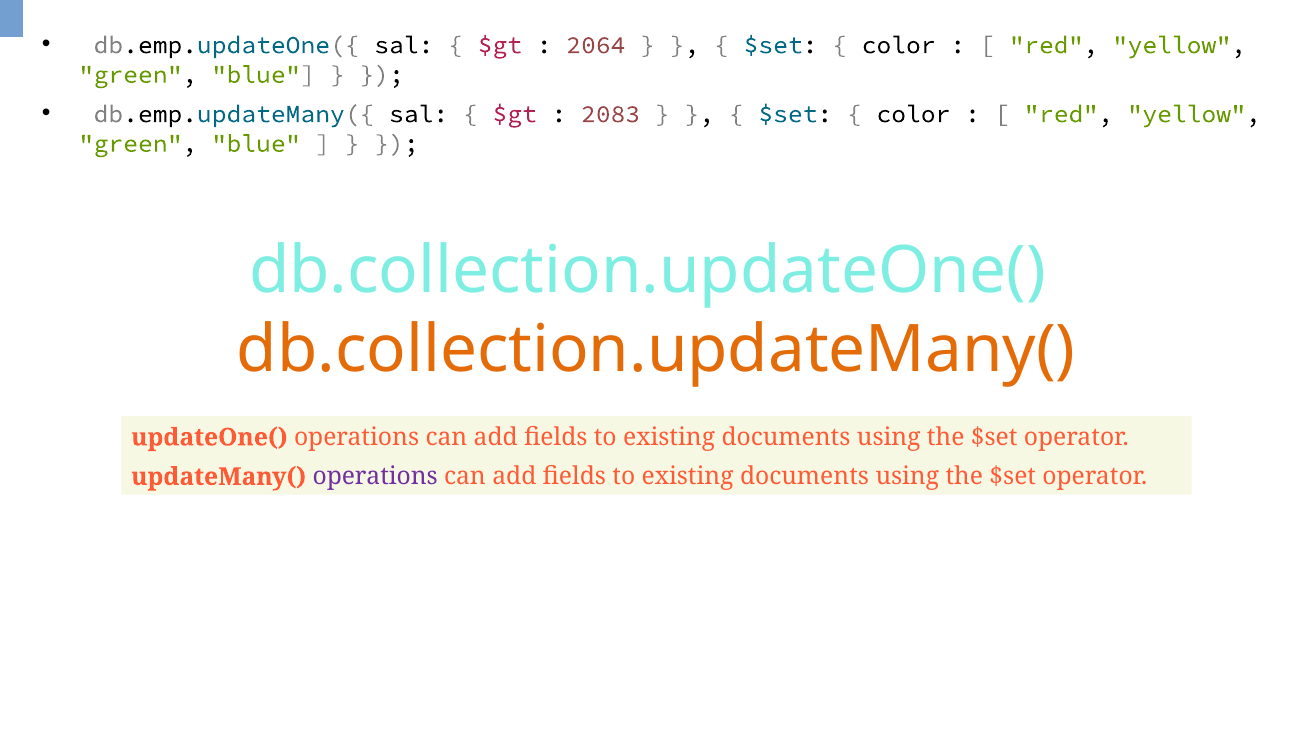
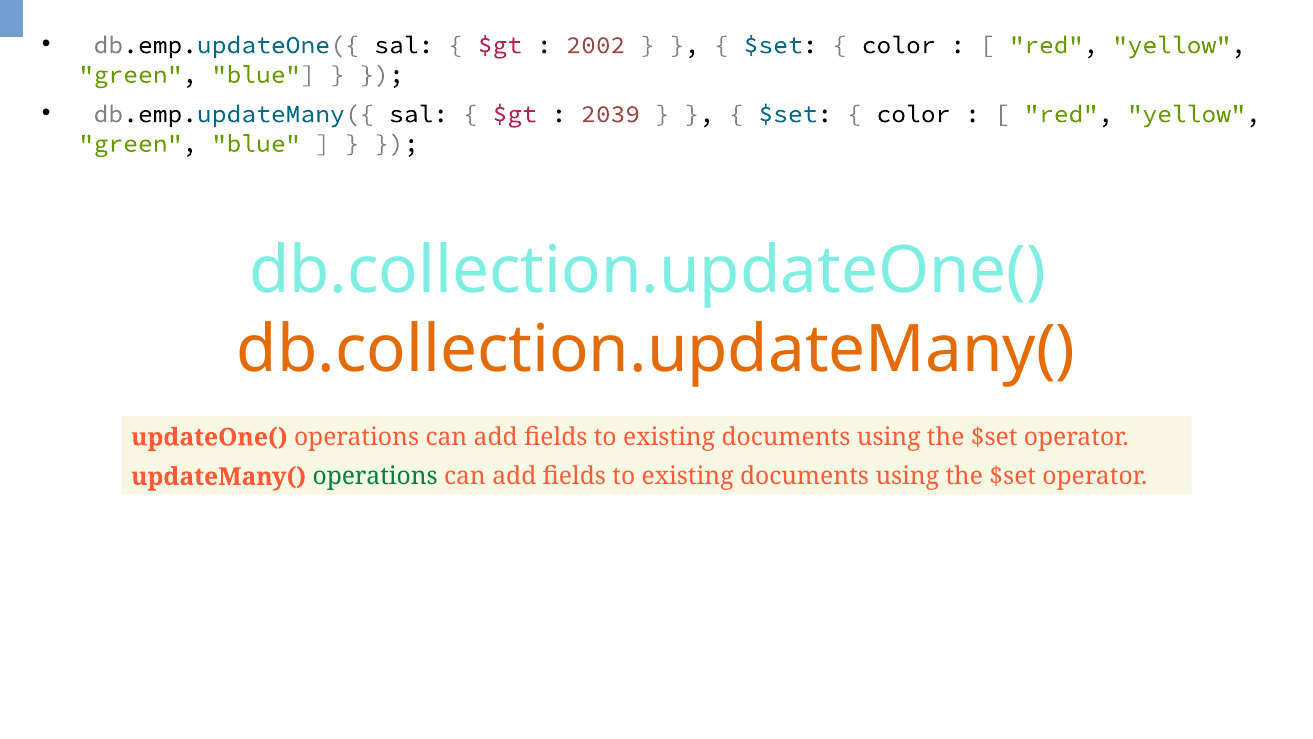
2064: 2064 -> 2002
2083: 2083 -> 2039
operations at (375, 476) colour: purple -> green
